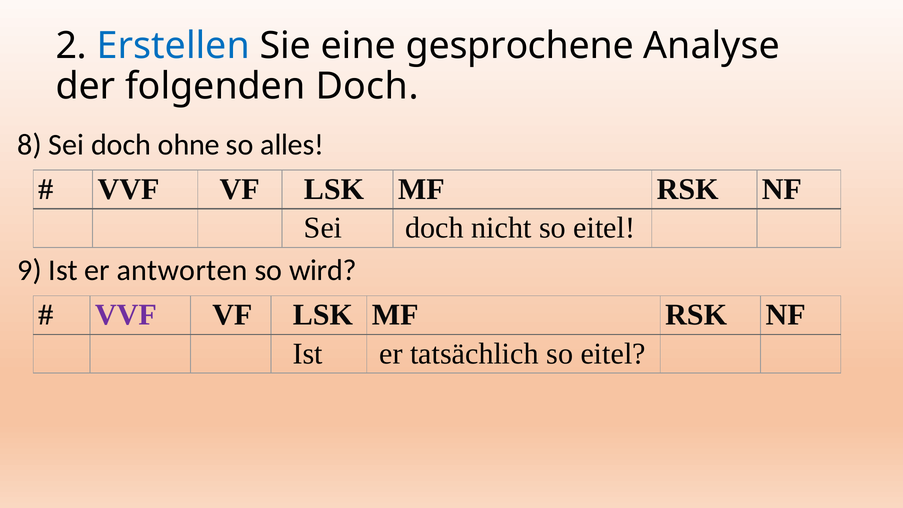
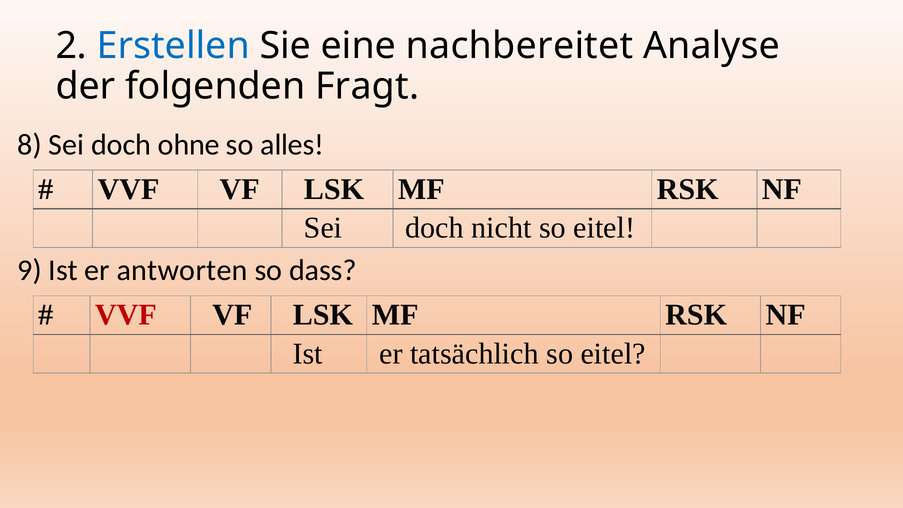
gesprochene: gesprochene -> nachbereitet
folgenden Doch: Doch -> Fragt
wird: wird -> dass
VVF at (126, 315) colour: purple -> red
